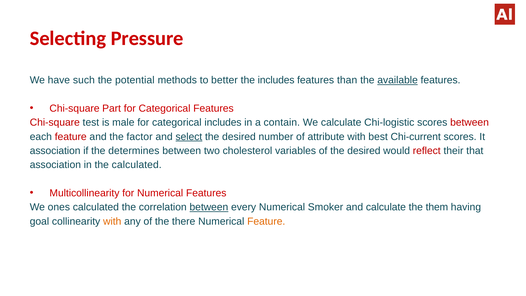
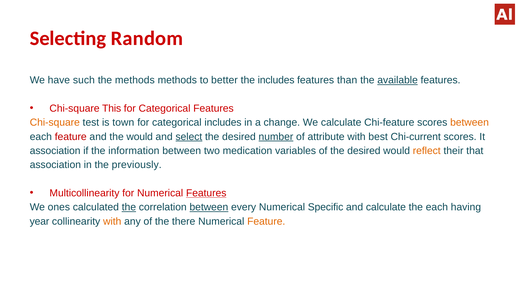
Pressure: Pressure -> Random
the potential: potential -> methods
Part: Part -> This
Chi-square at (55, 123) colour: red -> orange
male: male -> town
contain: contain -> change
Chi-logistic: Chi-logistic -> Chi-feature
between at (470, 123) colour: red -> orange
the factor: factor -> would
number underline: none -> present
determines: determines -> information
cholesterol: cholesterol -> medication
reflect colour: red -> orange
the calculated: calculated -> previously
Features at (206, 193) underline: none -> present
the at (129, 207) underline: none -> present
Smoker: Smoker -> Specific
the them: them -> each
goal: goal -> year
